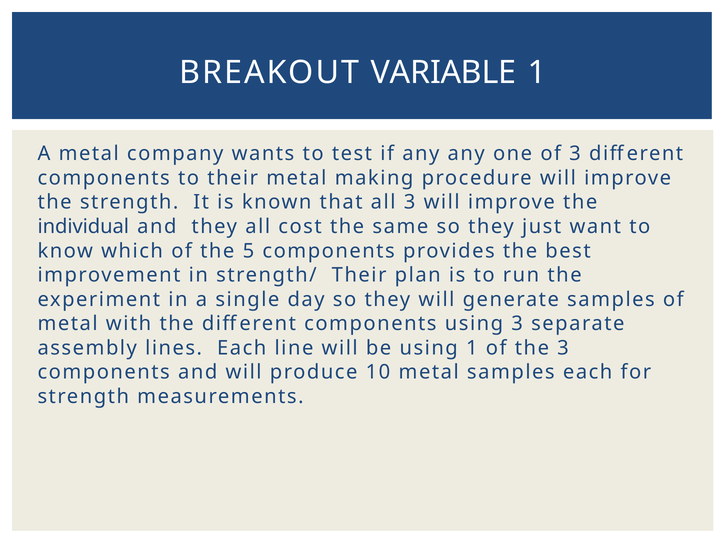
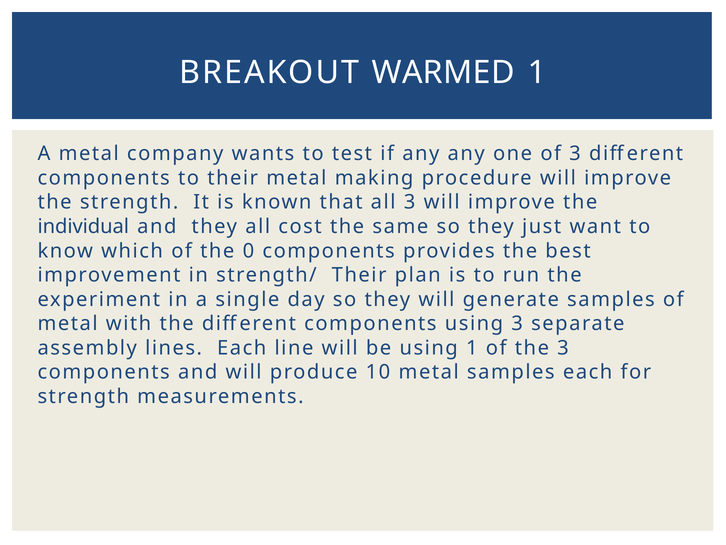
VARIABLE: VARIABLE -> WARMED
5: 5 -> 0
